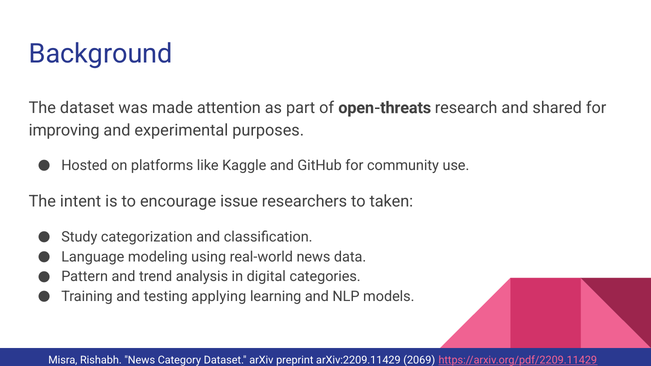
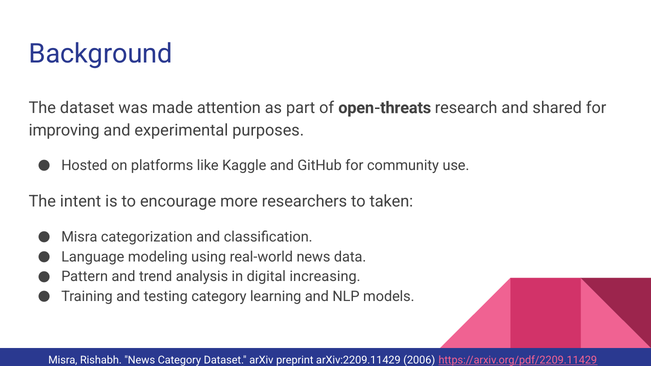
issue: issue -> more
Study at (79, 237): Study -> Misra
categories: categories -> increasing
testing applying: applying -> category
2069: 2069 -> 2006
